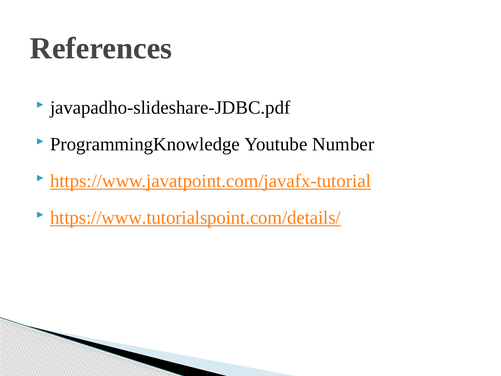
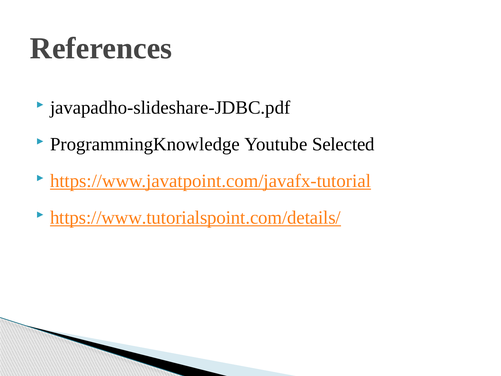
Number: Number -> Selected
